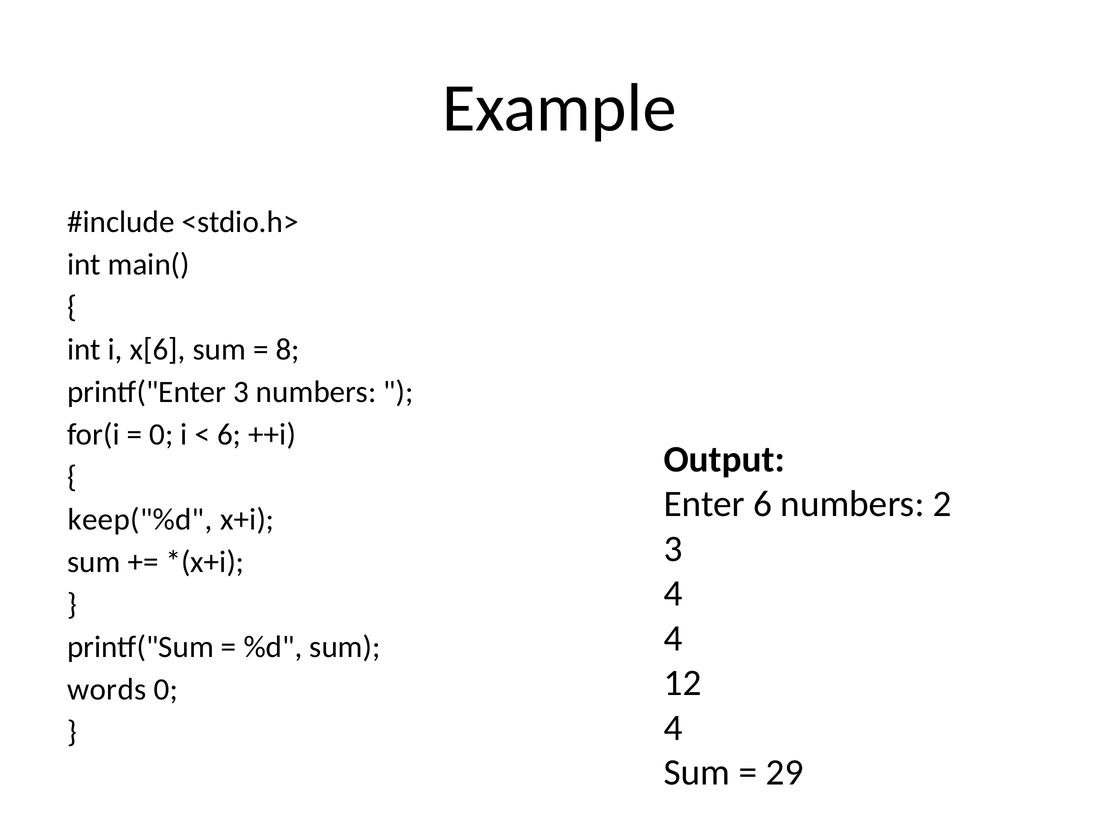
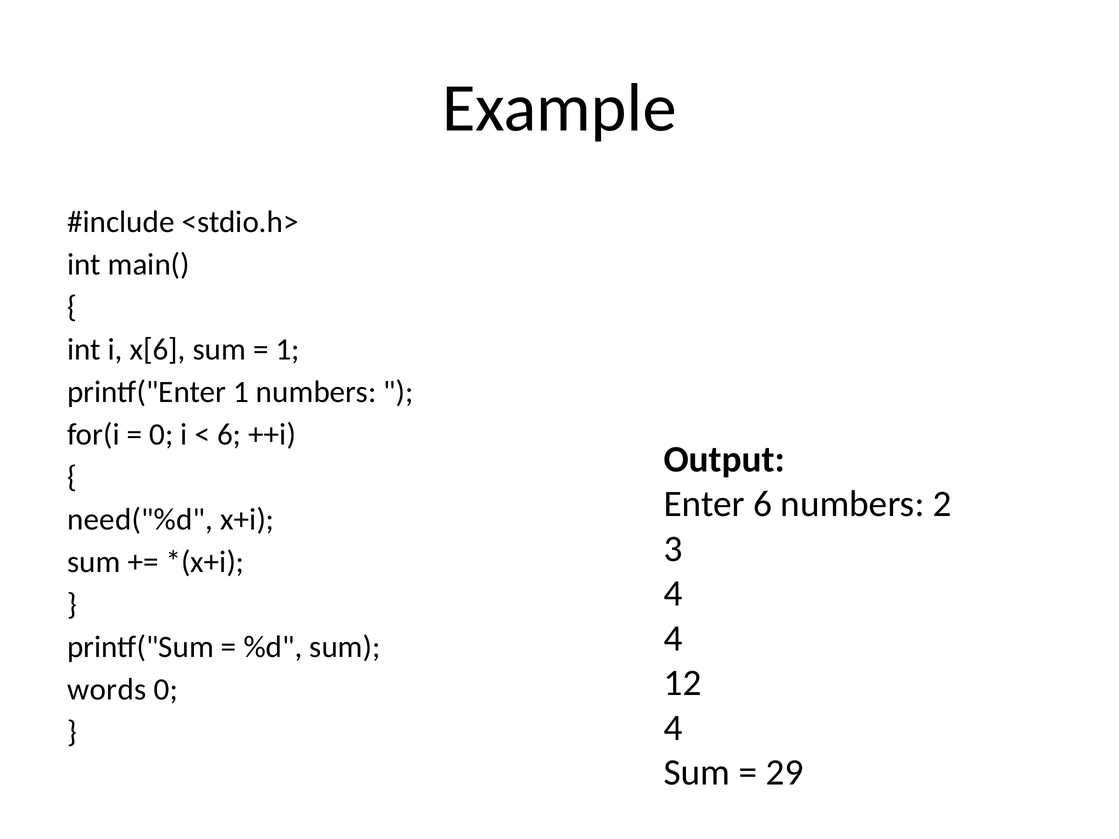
8 at (288, 350): 8 -> 1
printf("Enter 3: 3 -> 1
keep("%d: keep("%d -> need("%d
